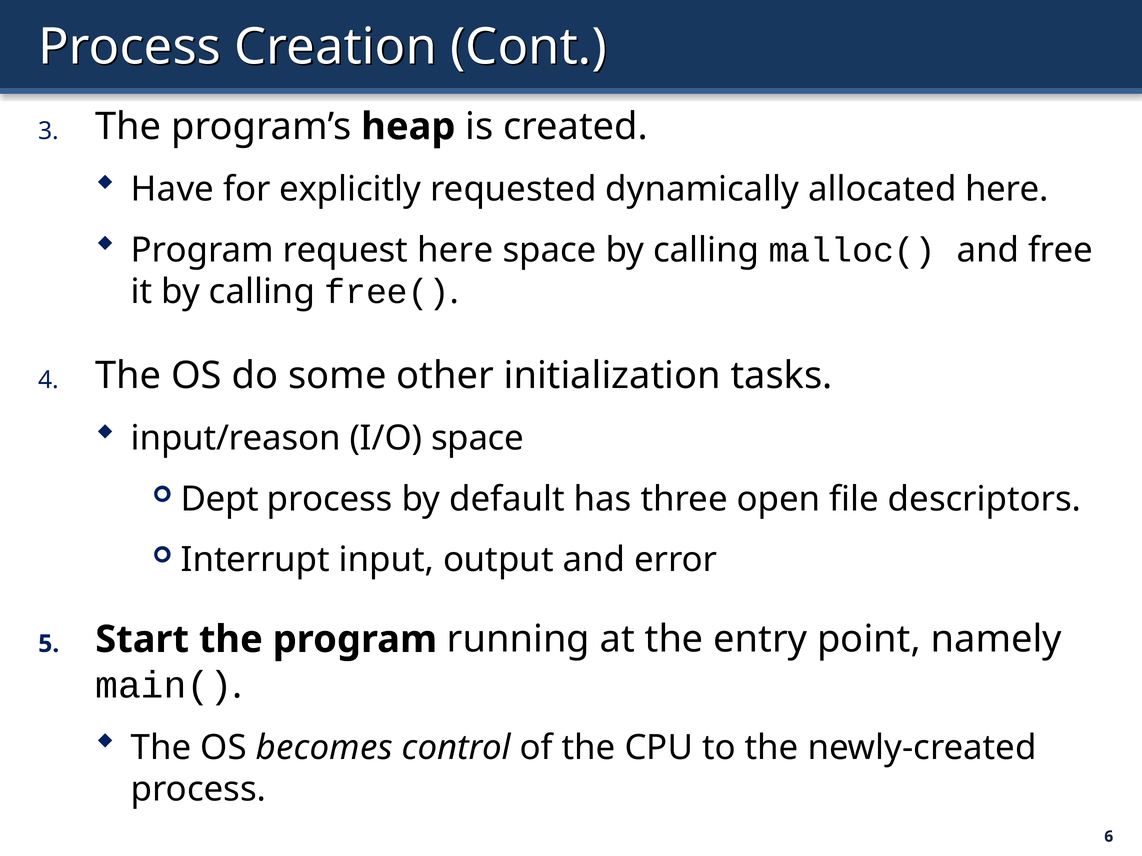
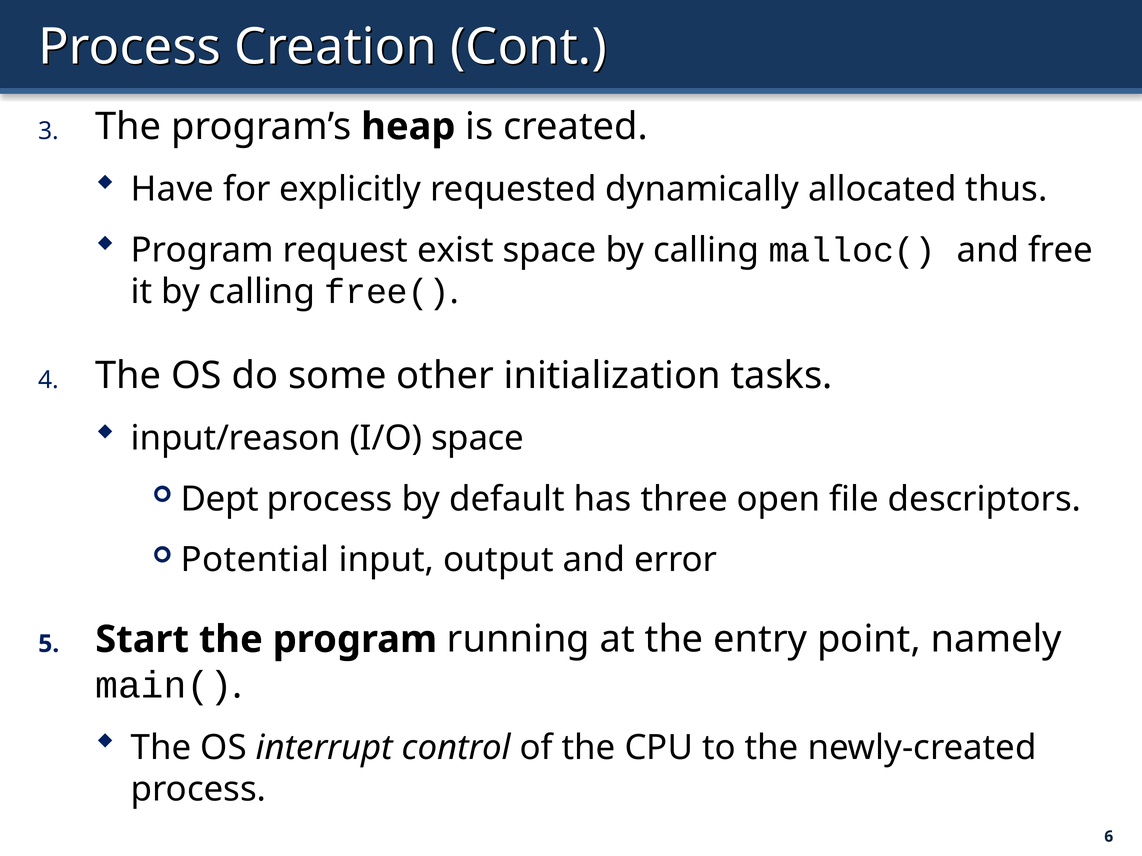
allocated here: here -> thus
request here: here -> exist
Interrupt: Interrupt -> Potential
becomes: becomes -> interrupt
